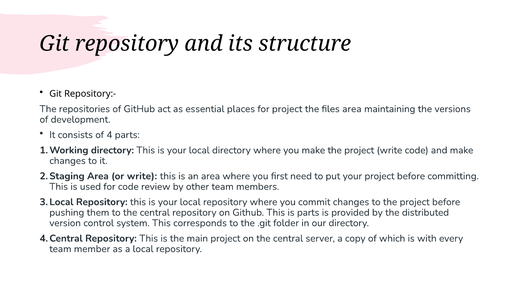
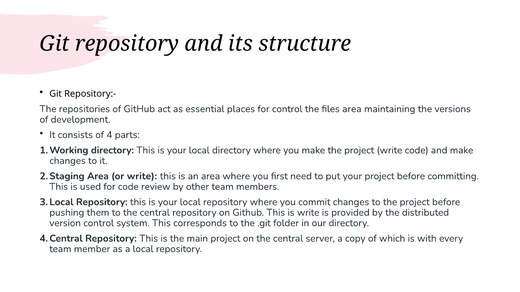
for project: project -> control
is parts: parts -> write
